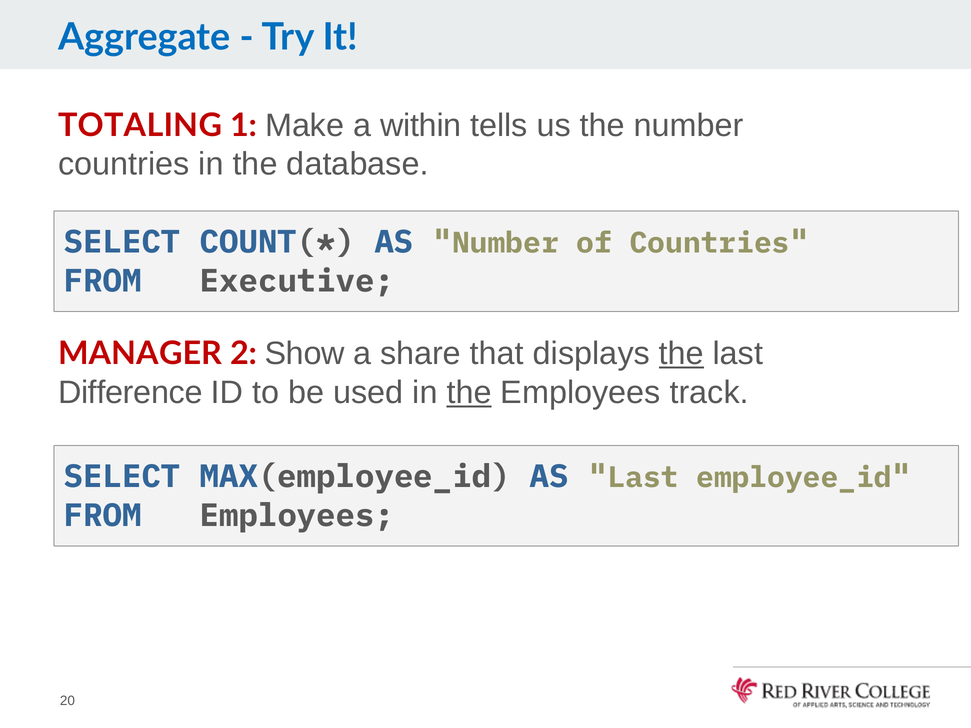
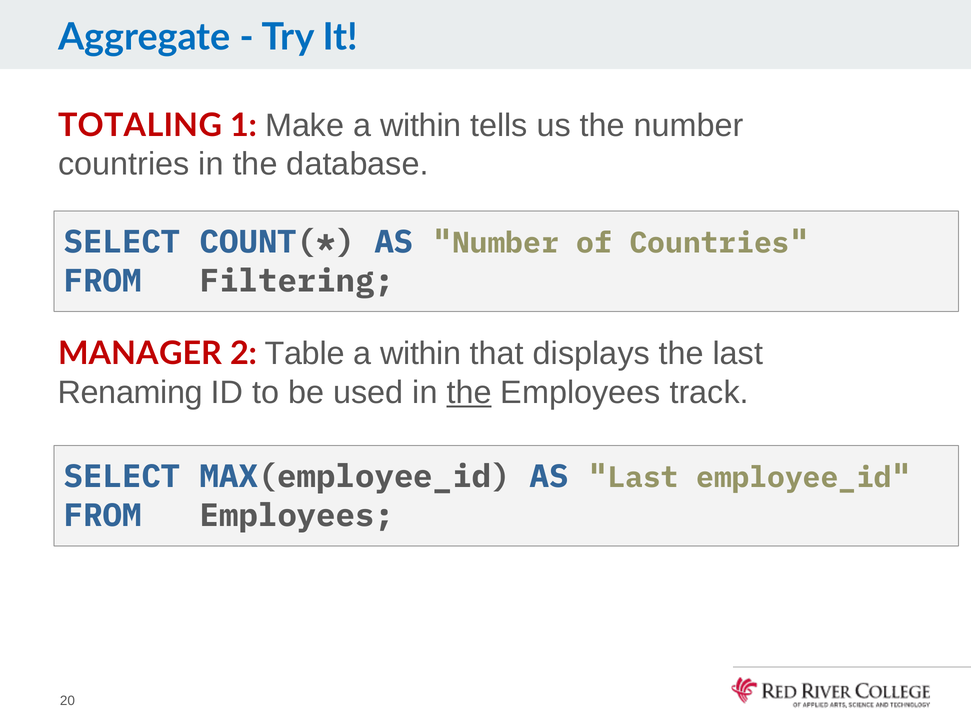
Executive: Executive -> Filtering
Show: Show -> Table
share at (421, 354): share -> within
the at (681, 354) underline: present -> none
Difference: Difference -> Renaming
